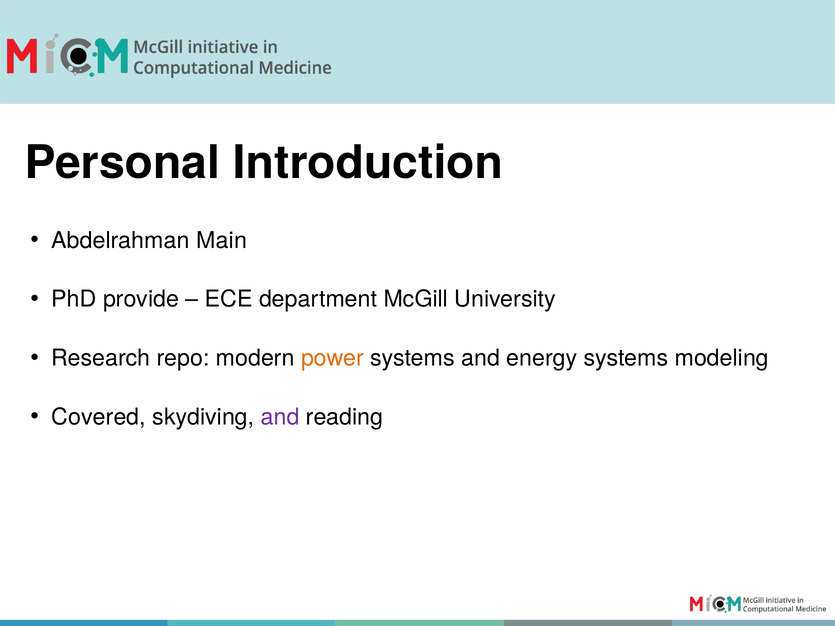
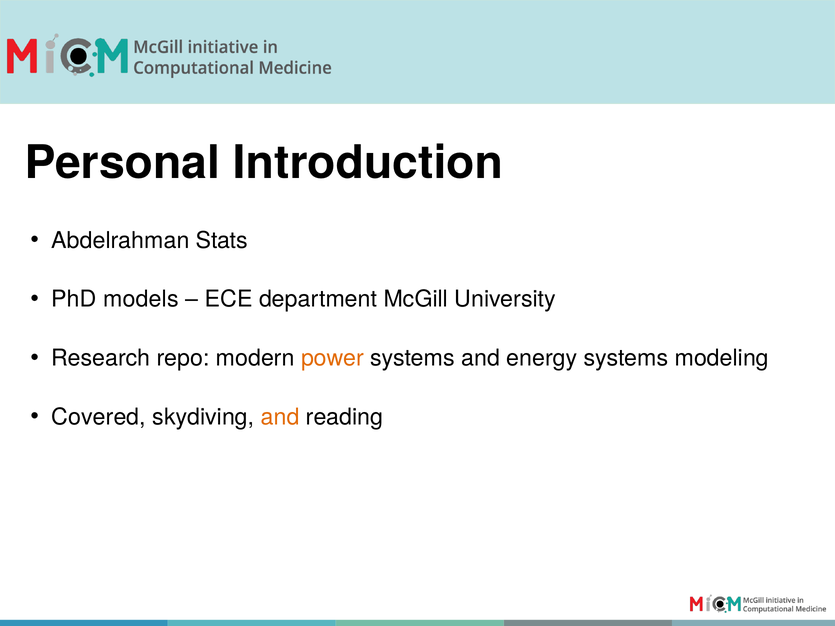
Main: Main -> Stats
provide: provide -> models
and at (280, 417) colour: purple -> orange
